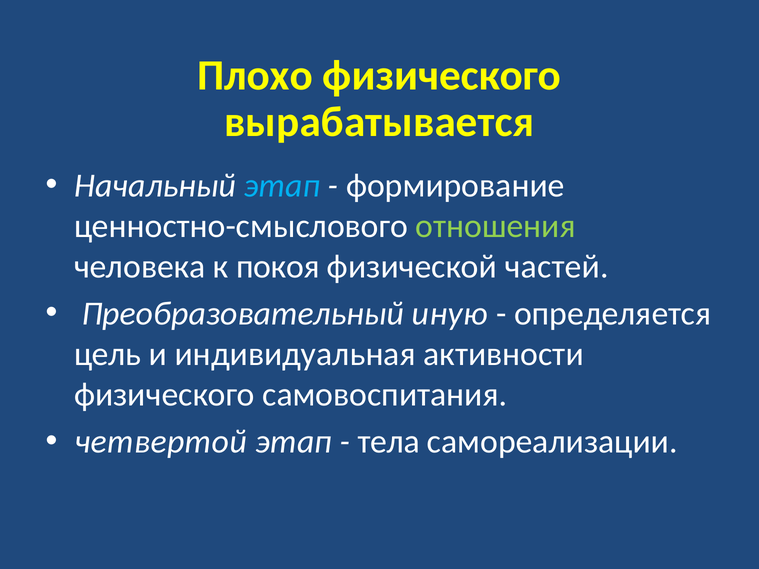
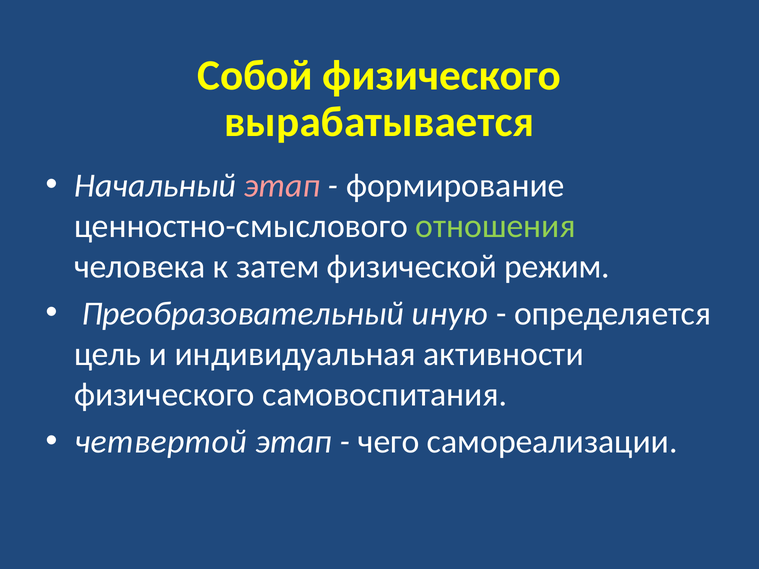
Плохо: Плохо -> Собой
этап at (282, 186) colour: light blue -> pink
покоя: покоя -> затем
частей: частей -> режим
тела: тела -> чего
